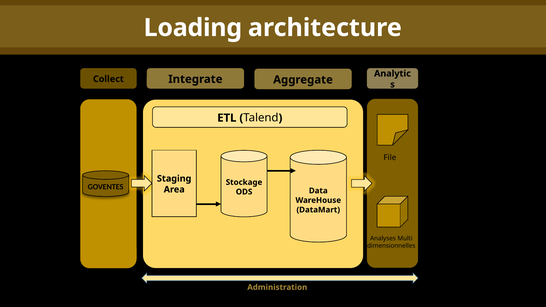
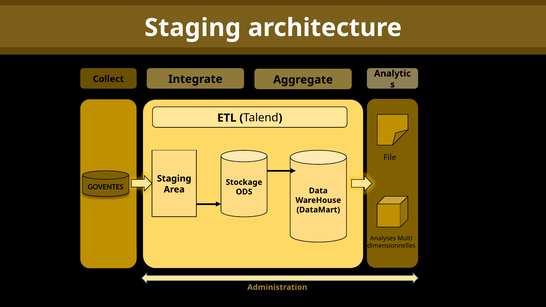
Loading at (193, 28): Loading -> Staging
